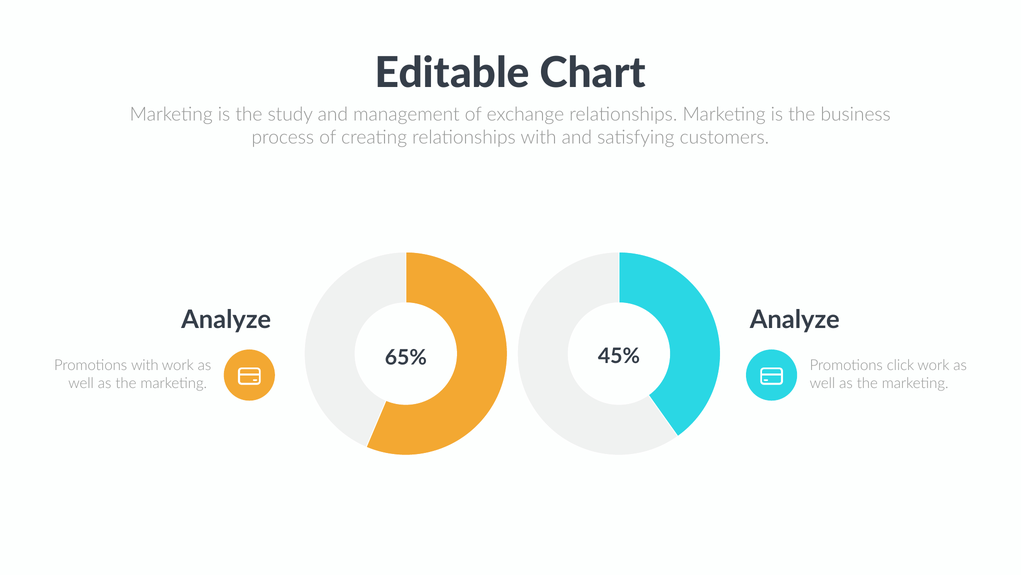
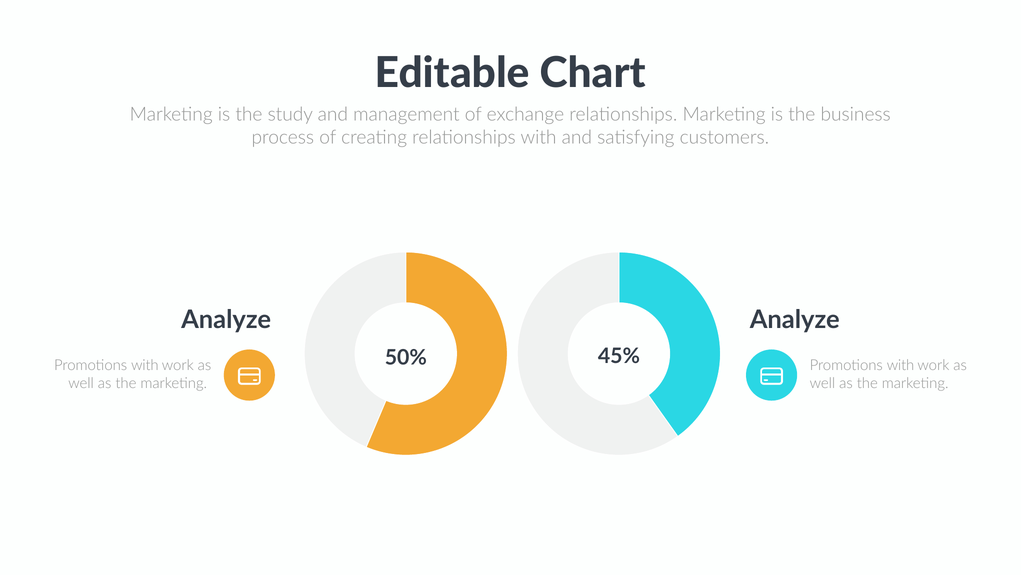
65%: 65% -> 50%
click at (900, 365): click -> with
